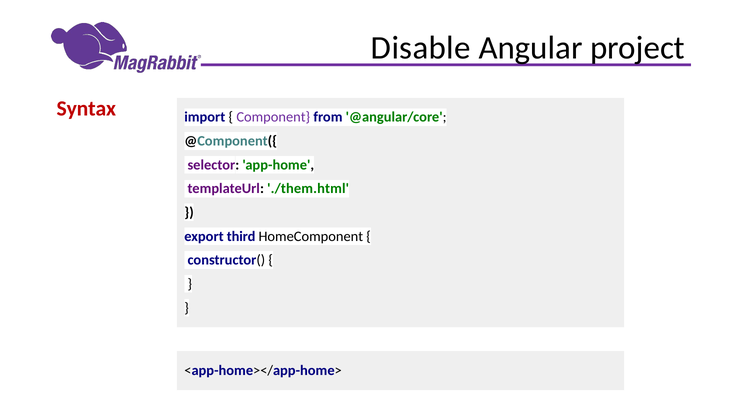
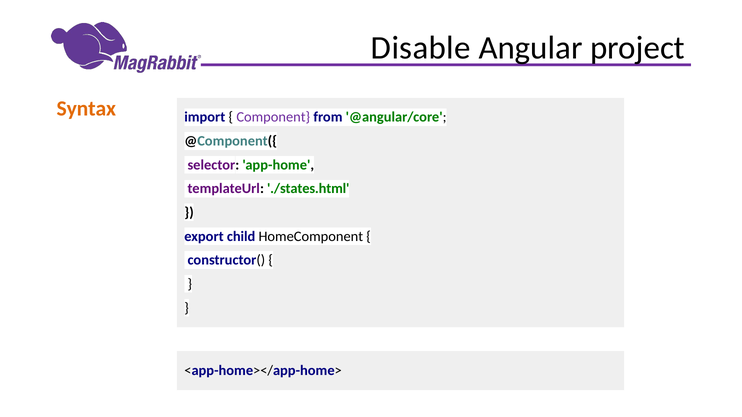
Syntax colour: red -> orange
./them.html: ./them.html -> ./states.html
third: third -> child
